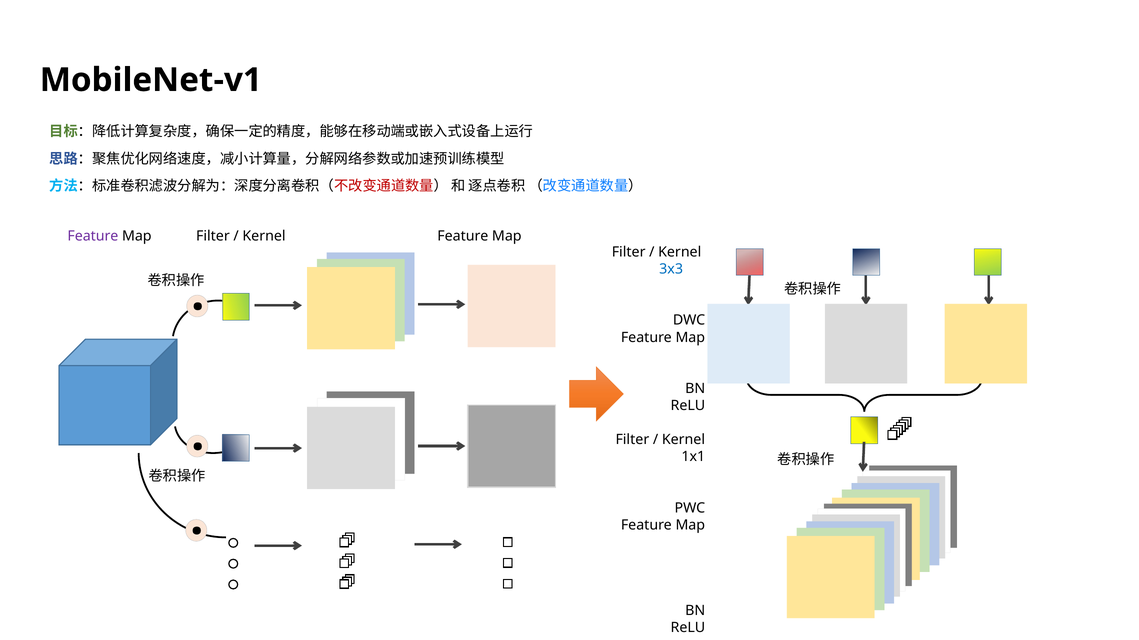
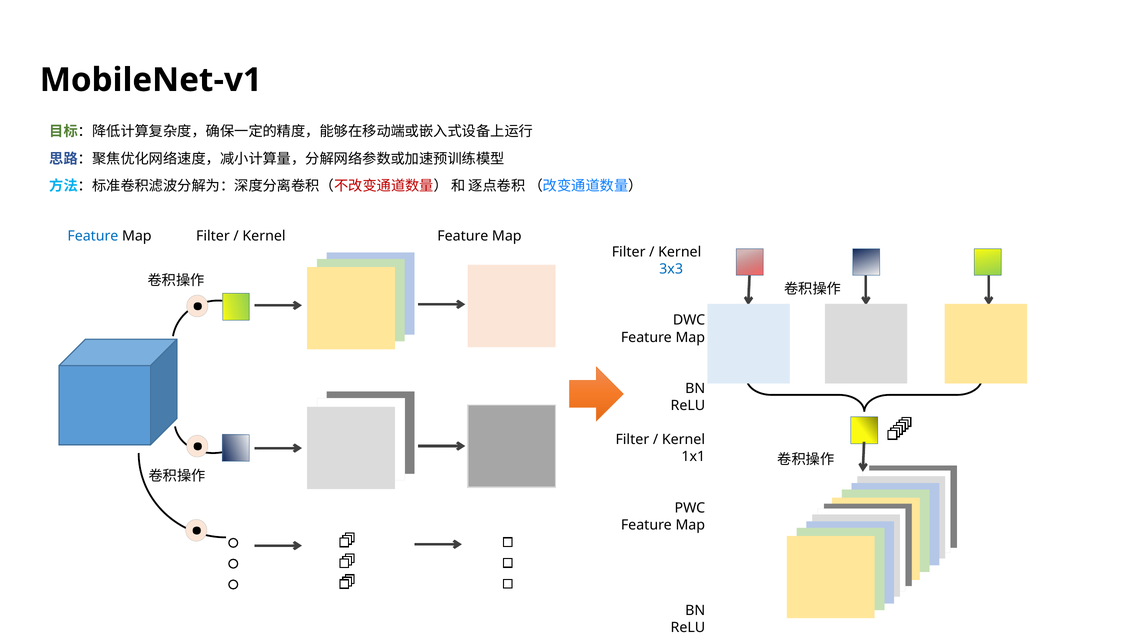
Feature at (93, 236) colour: purple -> blue
